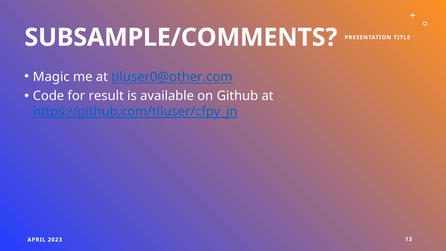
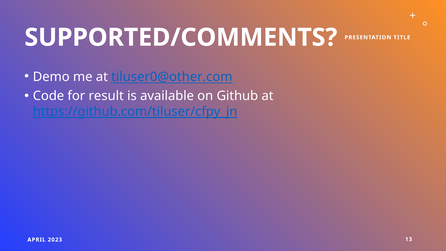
SUBSAMPLE/COMMENTS: SUBSAMPLE/COMMENTS -> SUPPORTED/COMMENTS
Magic: Magic -> Demo
